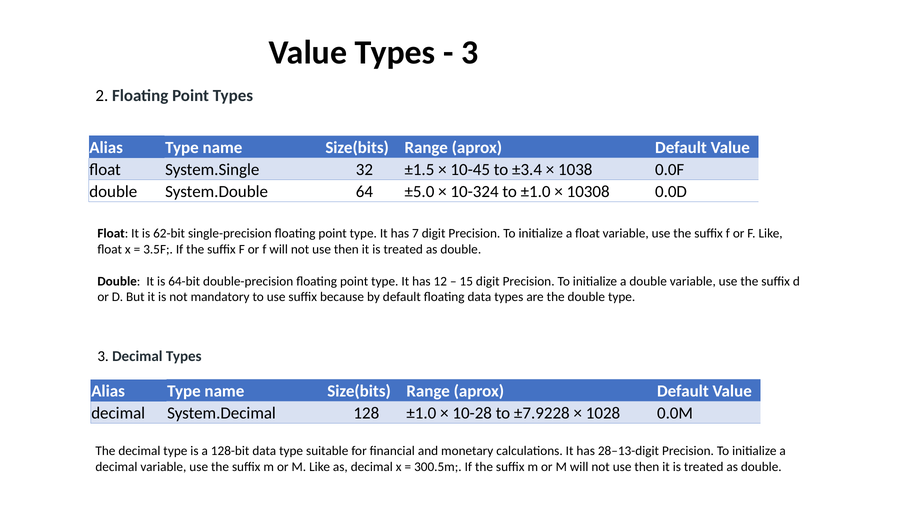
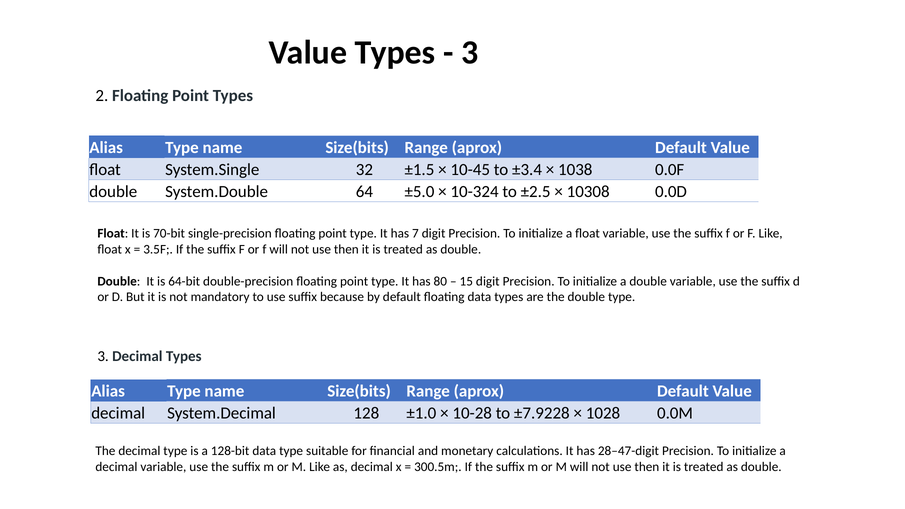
to ±1.0: ±1.0 -> ±2.5
62-bit: 62-bit -> 70-bit
12: 12 -> 80
28–13-digit: 28–13-digit -> 28–47-digit
